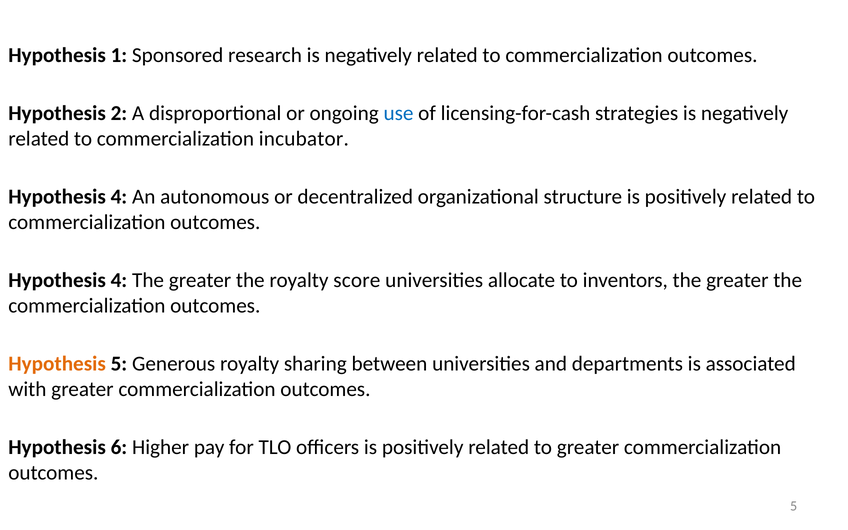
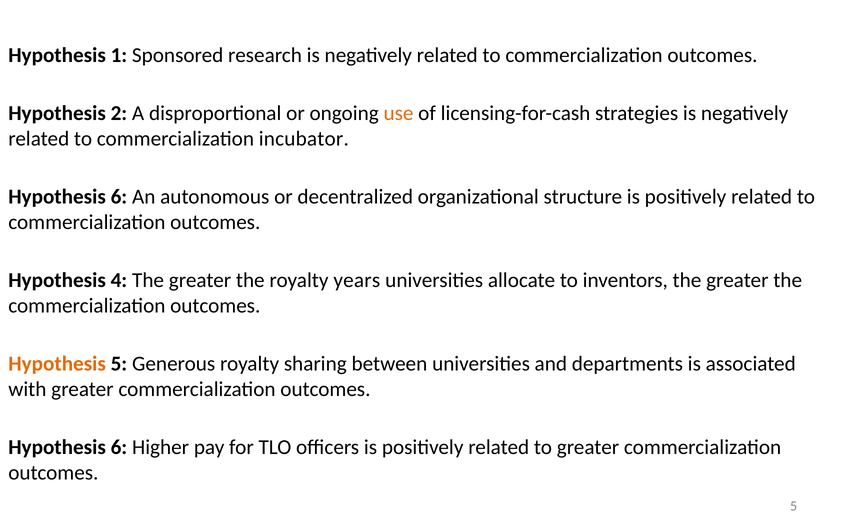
use colour: blue -> orange
4 at (119, 197): 4 -> 6
score: score -> years
